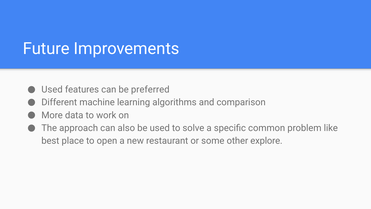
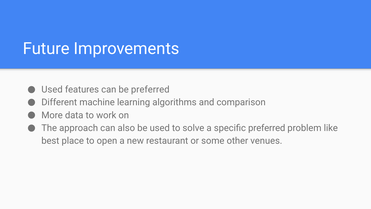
specific common: common -> preferred
explore: explore -> venues
